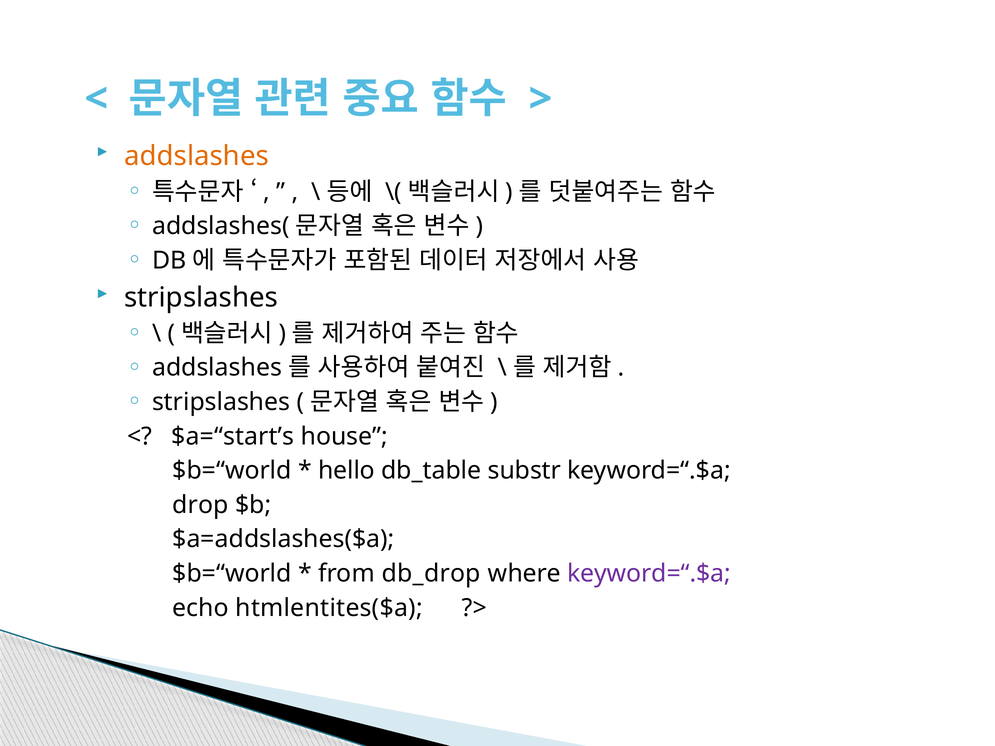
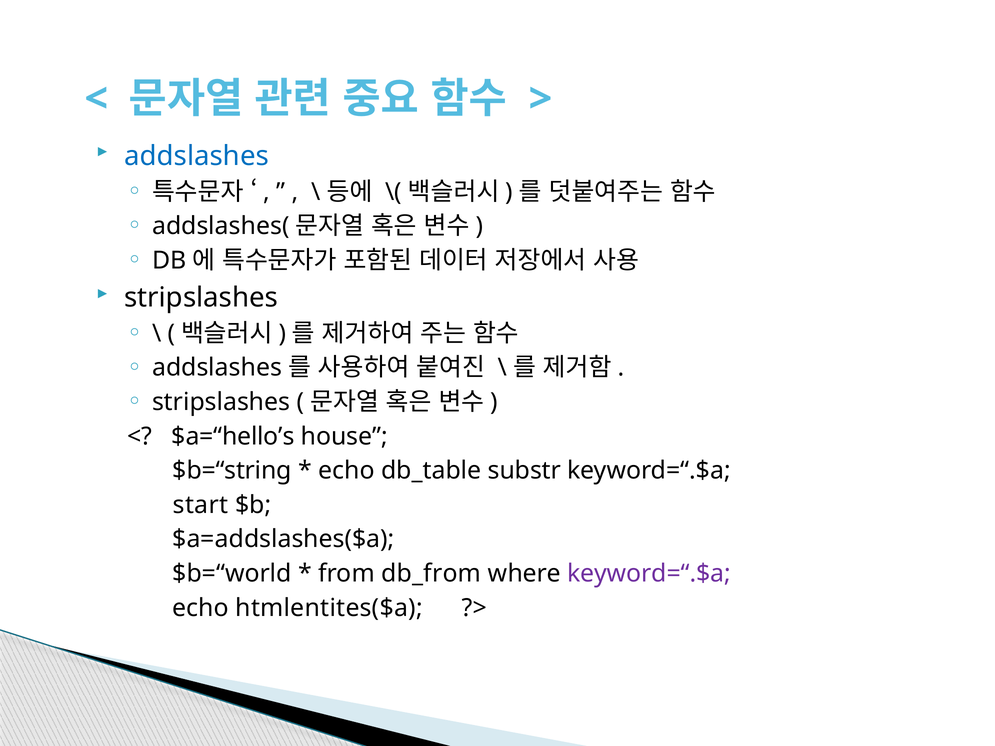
addslashes colour: orange -> blue
$a=“start’s: $a=“start’s -> $a=“hello’s
$b=“world at (232, 471): $b=“world -> $b=“string
hello at (347, 471): hello -> echo
drop: drop -> start
db_drop: db_drop -> db_from
